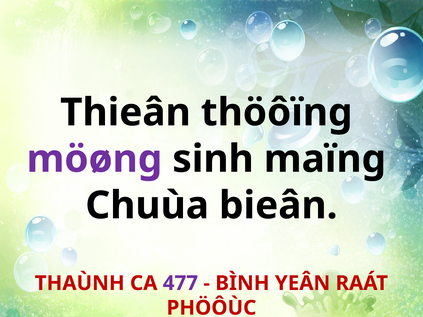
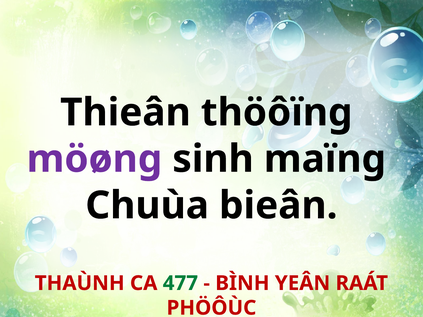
477 colour: purple -> green
